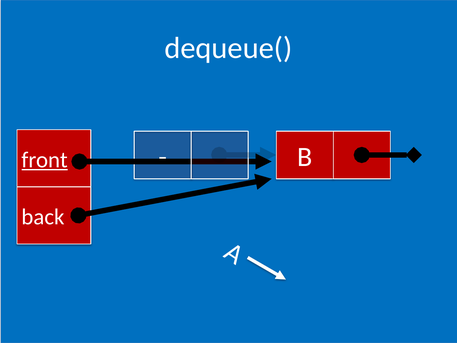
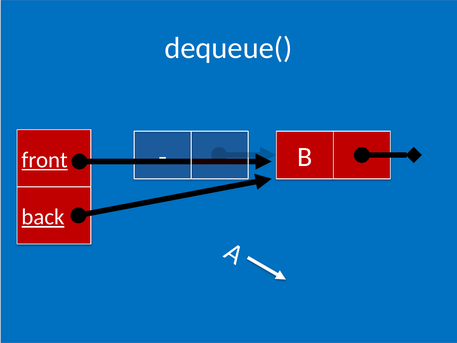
back underline: none -> present
